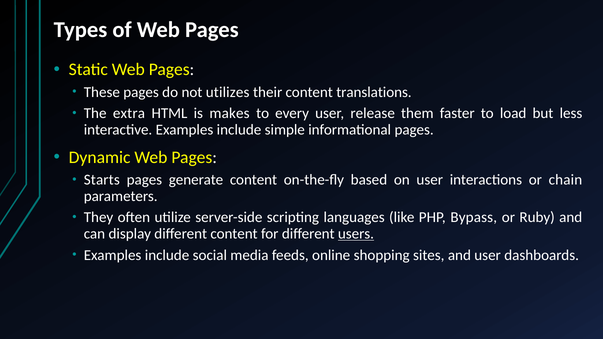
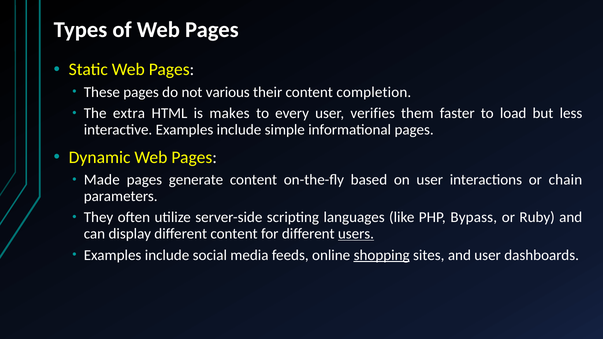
utilizes: utilizes -> various
translations: translations -> completion
release: release -> verifies
Starts: Starts -> Made
shopping underline: none -> present
